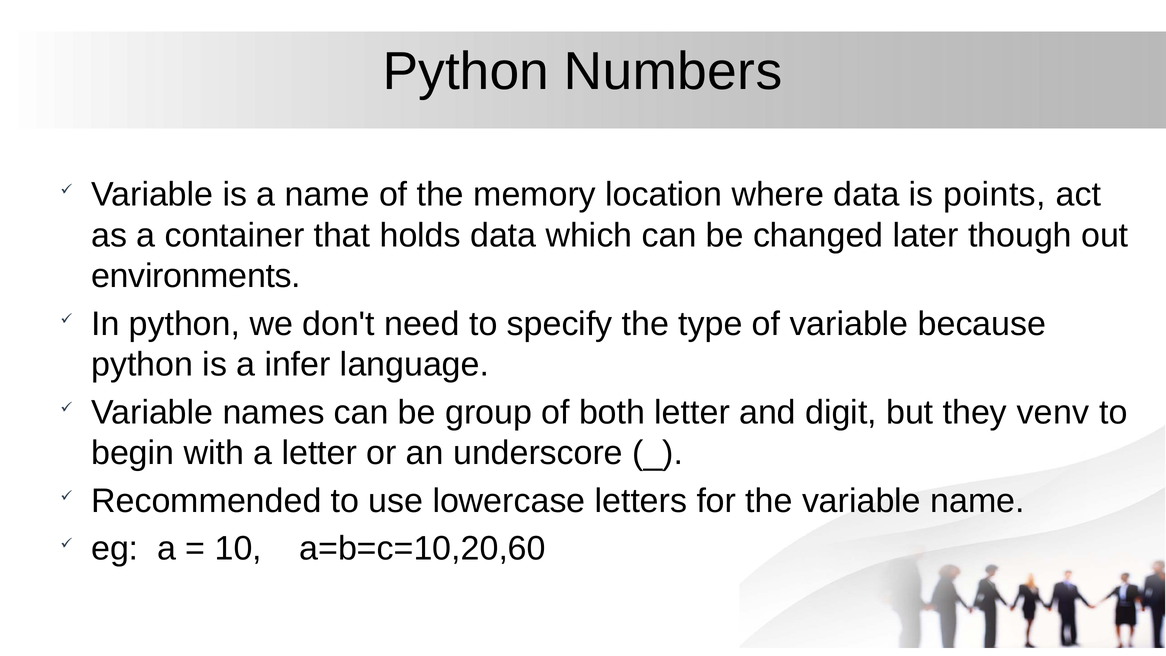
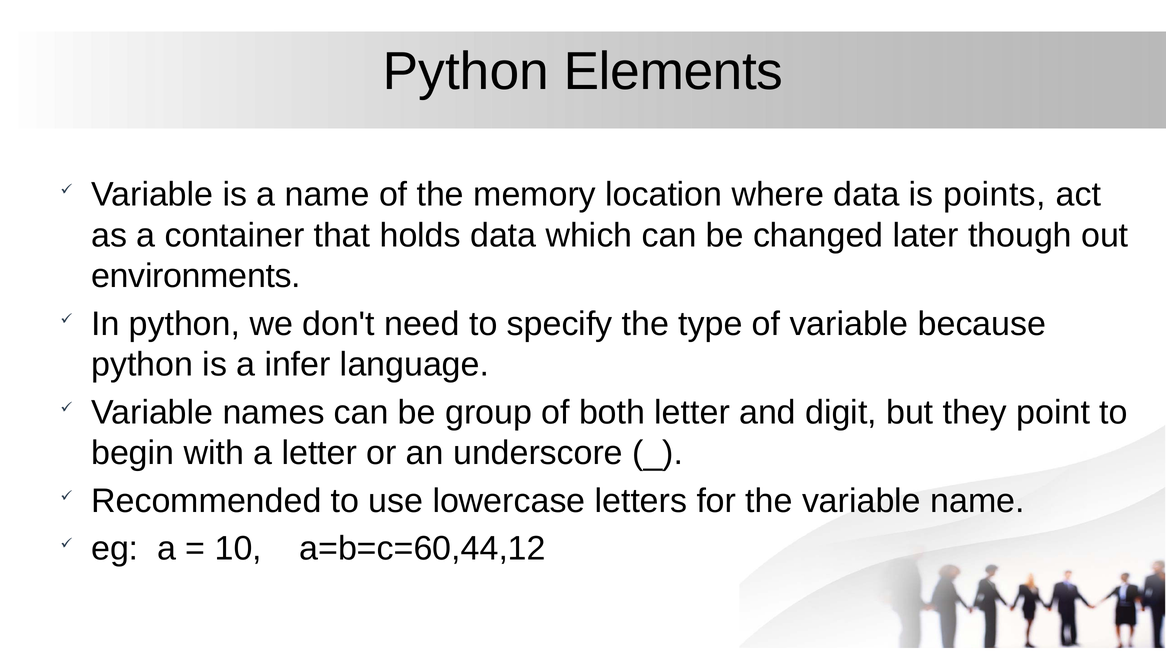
Numbers: Numbers -> Elements
venv: venv -> point
a=b=c=10,20,60: a=b=c=10,20,60 -> a=b=c=60,44,12
